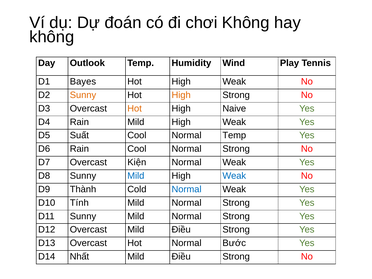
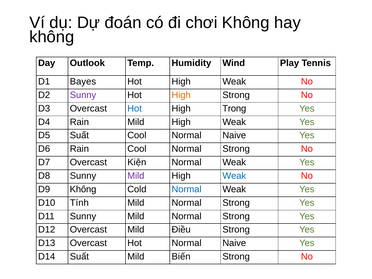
Sunny at (83, 95) colour: orange -> purple
Hot at (135, 108) colour: orange -> blue
Naive: Naive -> Trong
Cool Normal Temp: Temp -> Naive
Mild at (136, 176) colour: blue -> purple
D9 Thành: Thành -> Không
Hot Normal Bước: Bước -> Naive
D14 Nhất: Nhất -> Suất
Điều at (181, 257): Điều -> Biến
